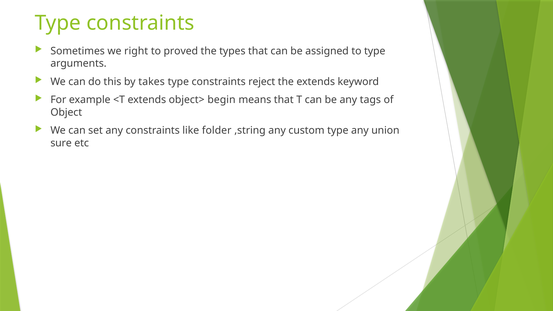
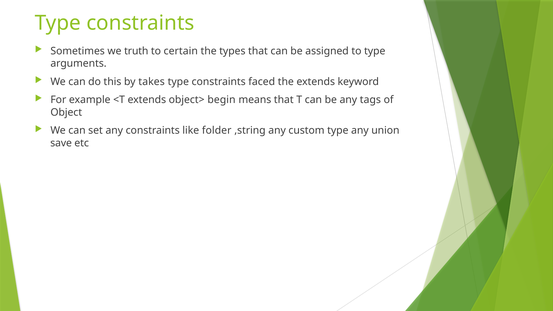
right: right -> truth
proved: proved -> certain
reject: reject -> faced
sure: sure -> save
